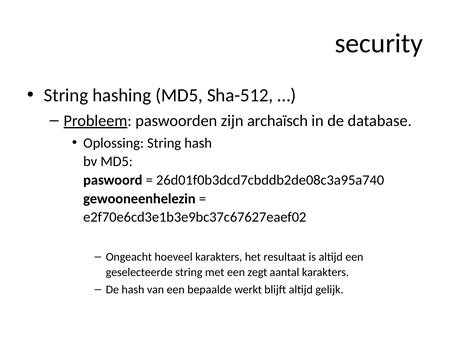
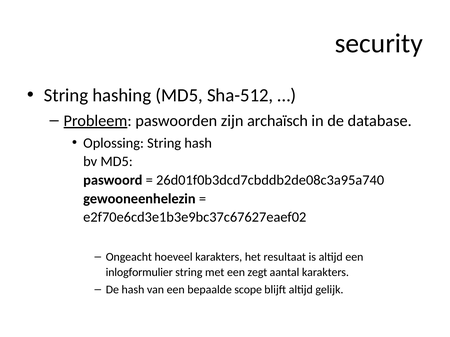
geselecteerde: geselecteerde -> inlogformulier
werkt: werkt -> scope
